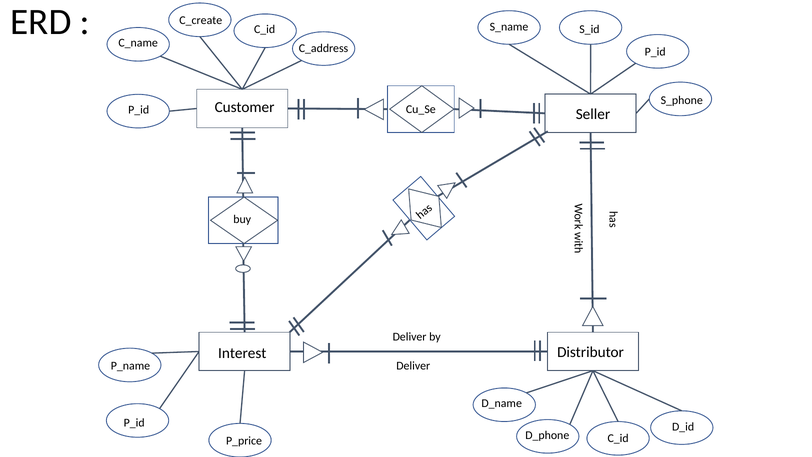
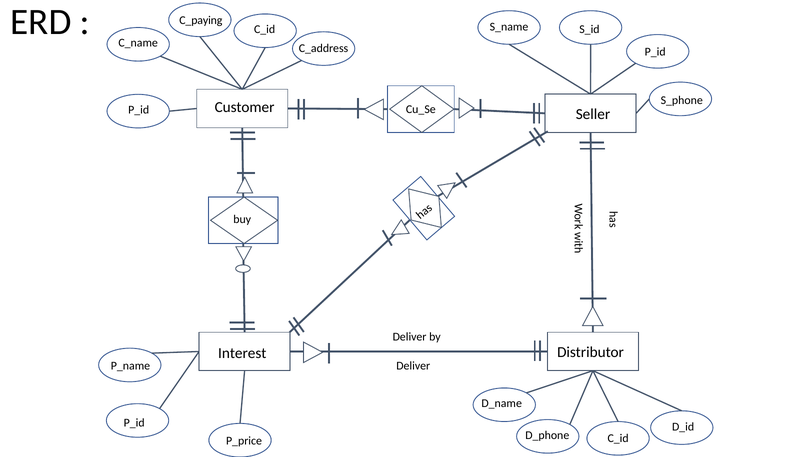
C_create: C_create -> C_paying
